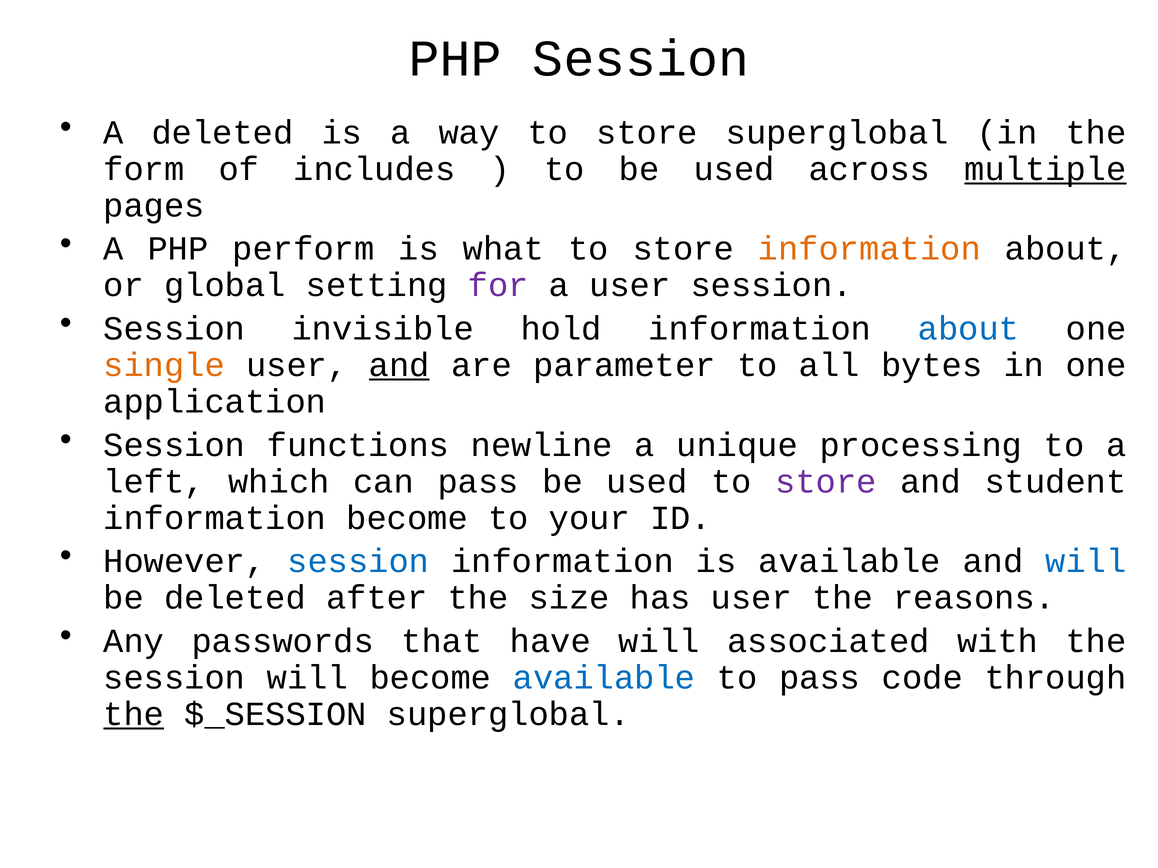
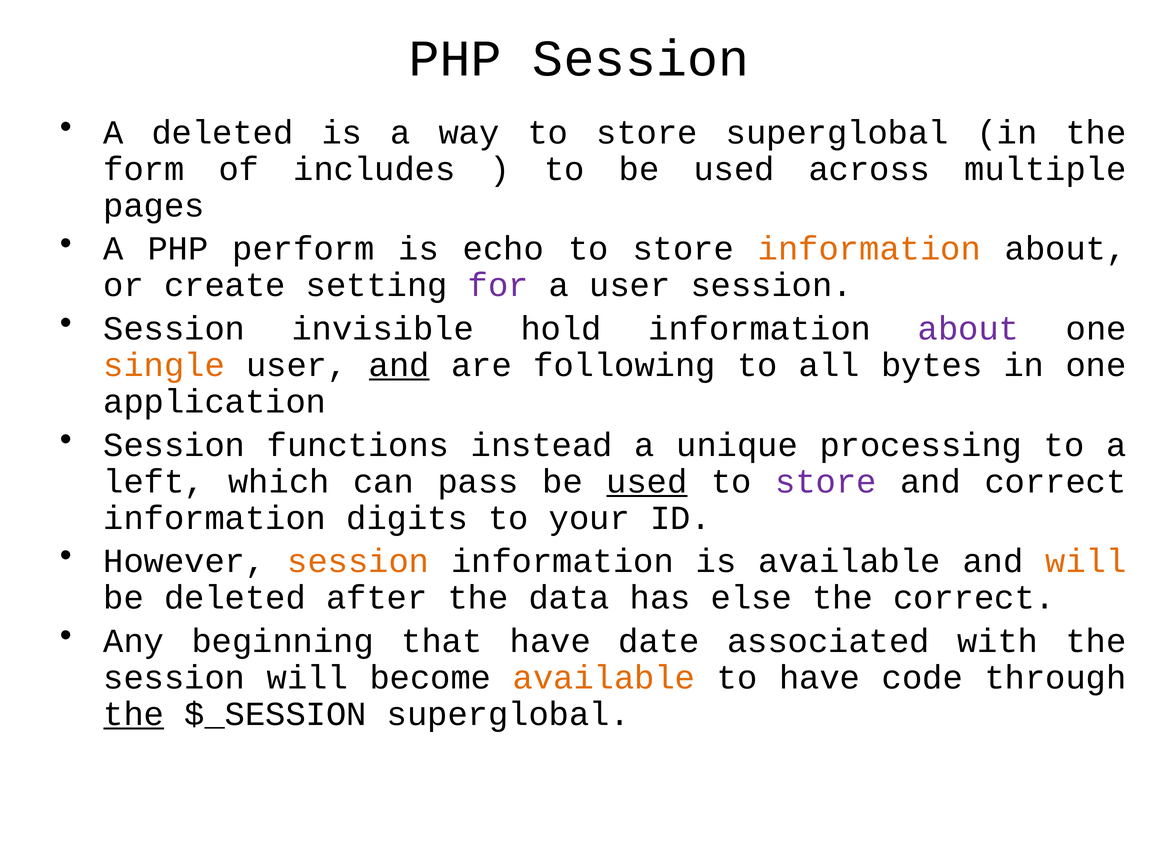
multiple underline: present -> none
what: what -> echo
global: global -> create
about at (969, 329) colour: blue -> purple
parameter: parameter -> following
newline: newline -> instead
used at (647, 482) underline: none -> present
and student: student -> correct
information become: become -> digits
session at (358, 562) colour: blue -> orange
will at (1086, 562) colour: blue -> orange
size: size -> data
has user: user -> else
the reasons: reasons -> correct
passwords: passwords -> beginning
have will: will -> date
available at (604, 678) colour: blue -> orange
to pass: pass -> have
